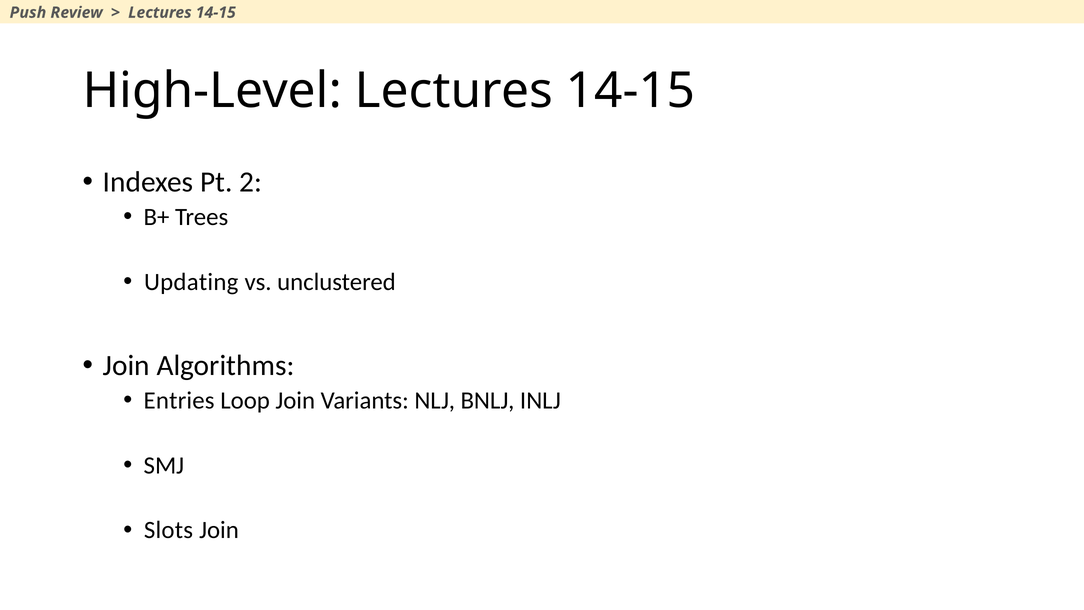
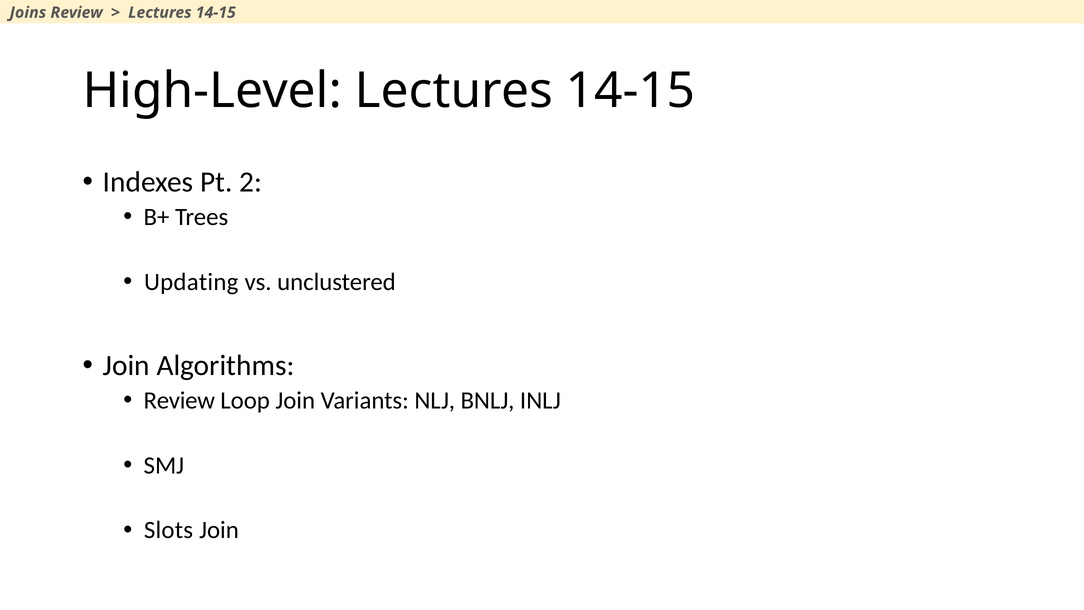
Push: Push -> Joins
Entries at (179, 400): Entries -> Review
